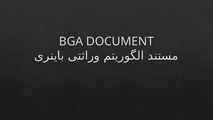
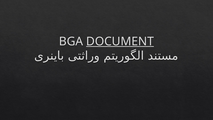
DOCUMENT underline: none -> present
